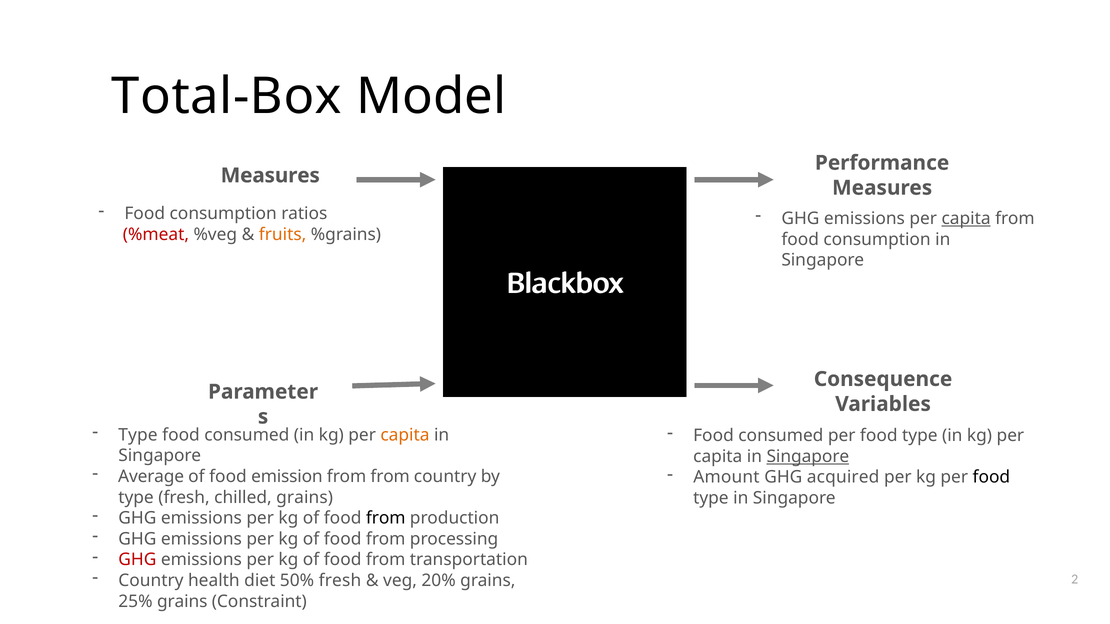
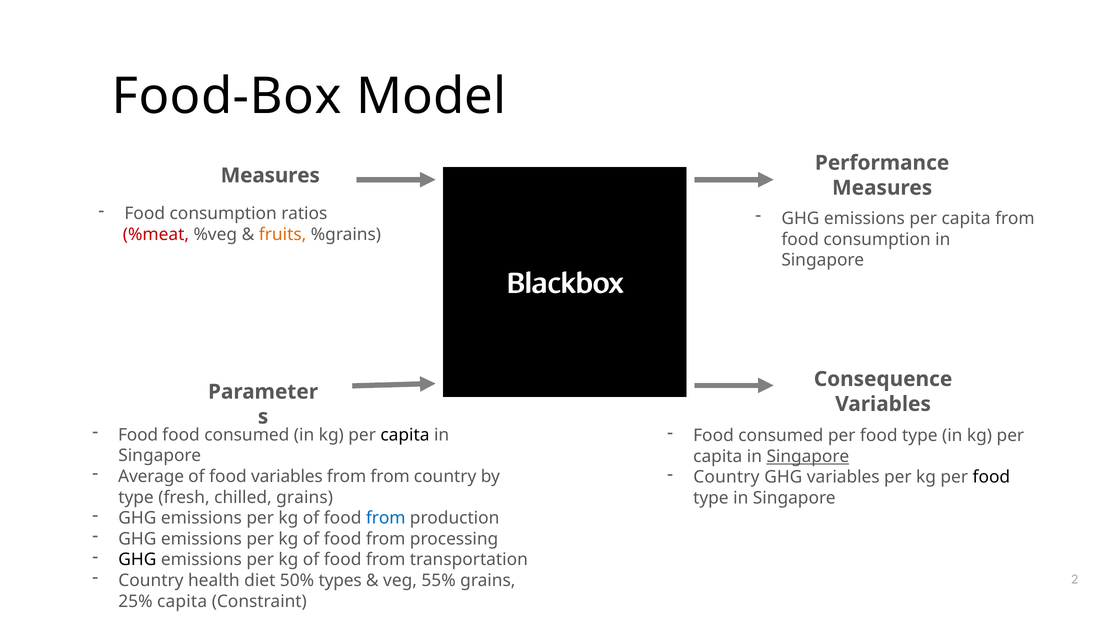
Total-Box: Total-Box -> Food-Box
capita at (966, 219) underline: present -> none
Type at (138, 435): Type -> Food
capita at (405, 435) colour: orange -> black
food emission: emission -> variables
Amount at (726, 478): Amount -> Country
GHG acquired: acquired -> variables
from at (386, 518) colour: black -> blue
GHG at (137, 560) colour: red -> black
50% fresh: fresh -> types
20%: 20% -> 55%
25% grains: grains -> capita
